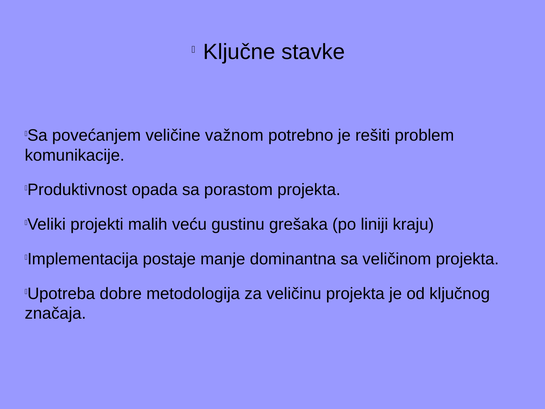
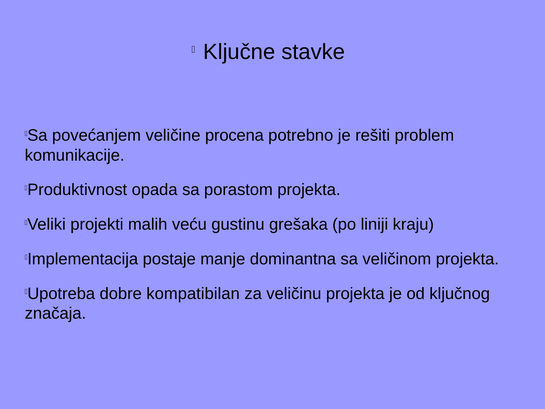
važnom: važnom -> procena
metodologija: metodologija -> kompatibilan
